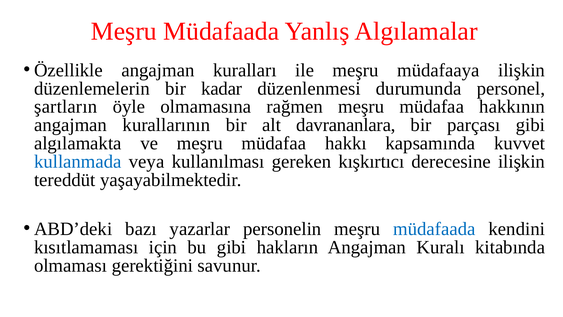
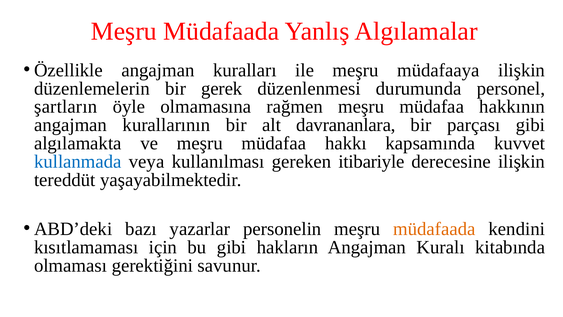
kadar: kadar -> gerek
kışkırtıcı: kışkırtıcı -> itibariyle
müdafaada at (434, 229) colour: blue -> orange
